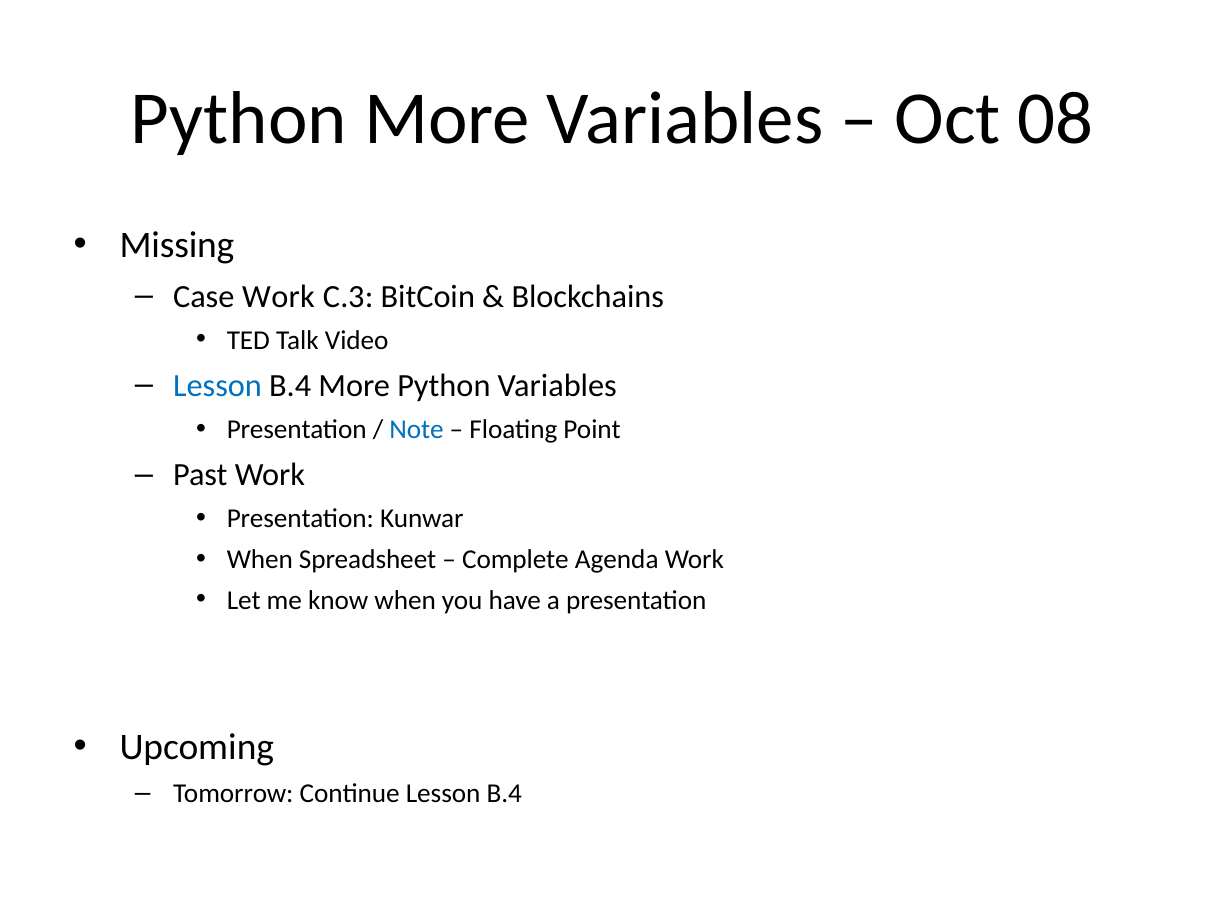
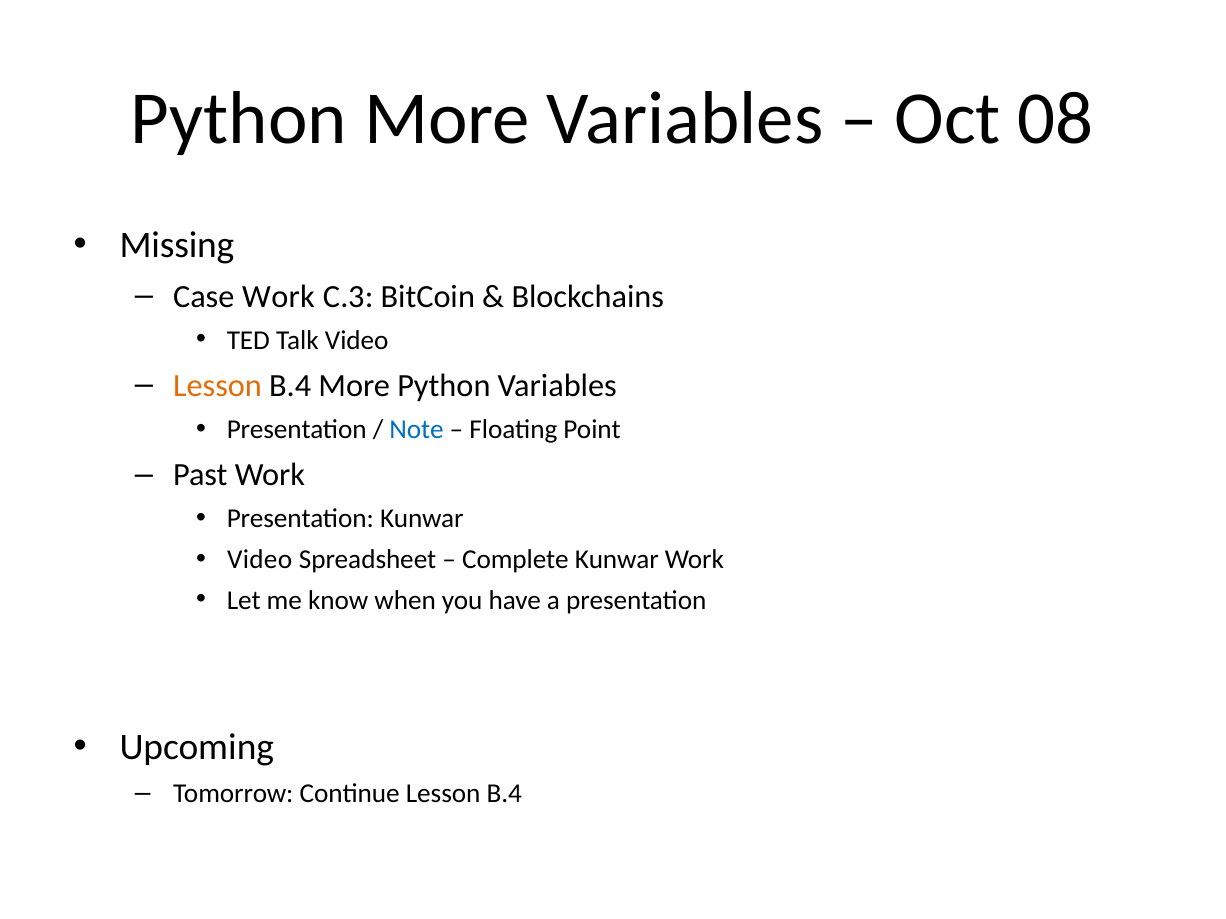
Lesson at (218, 386) colour: blue -> orange
When at (260, 560): When -> Video
Complete Agenda: Agenda -> Kunwar
